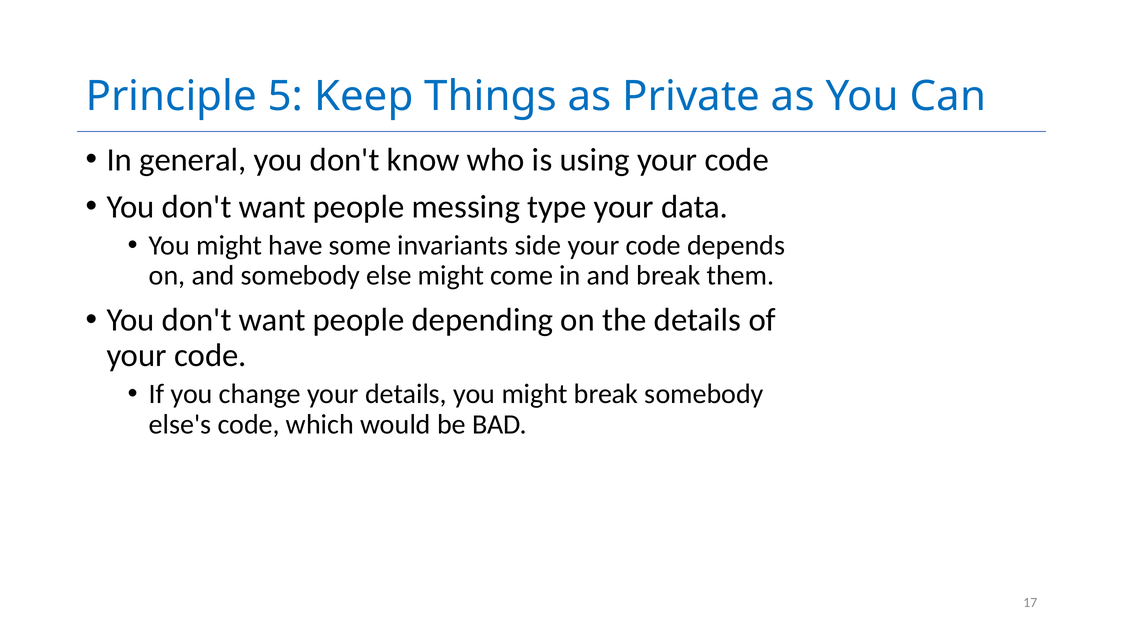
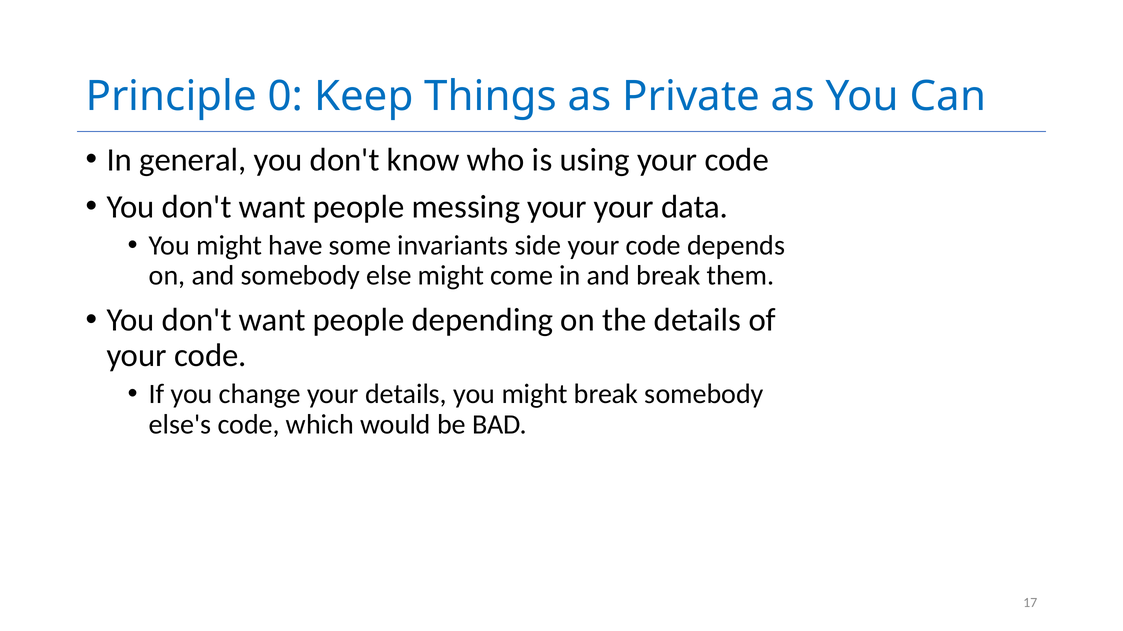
5: 5 -> 0
messing type: type -> your
